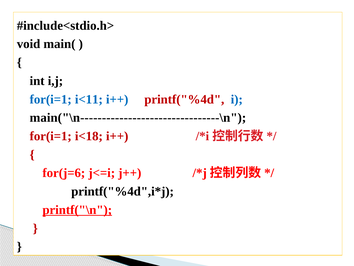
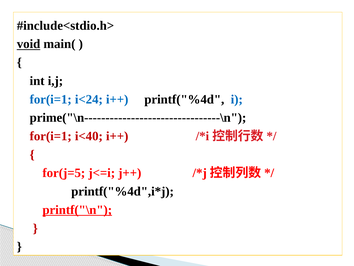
void underline: none -> present
i<11: i<11 -> i<24
printf("%4d colour: red -> black
main("\n--------------------------------\n: main("\n--------------------------------\n -> prime("\n--------------------------------\n
i<18: i<18 -> i<40
for(j=6: for(j=6 -> for(j=5
